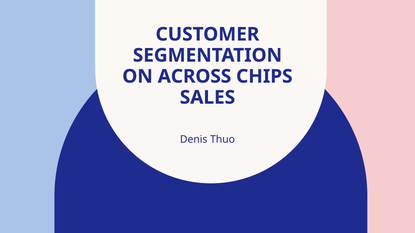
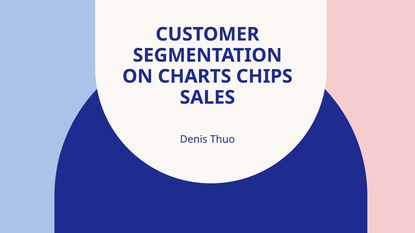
ACROSS: ACROSS -> CHARTS
